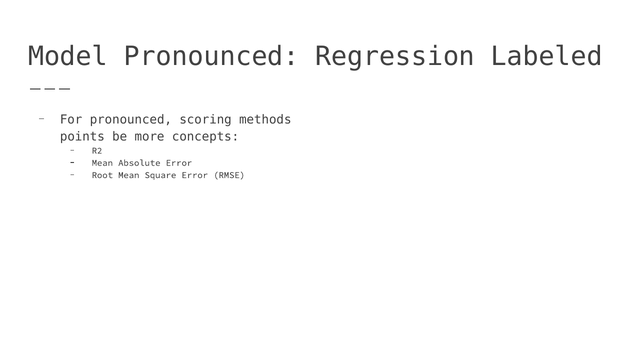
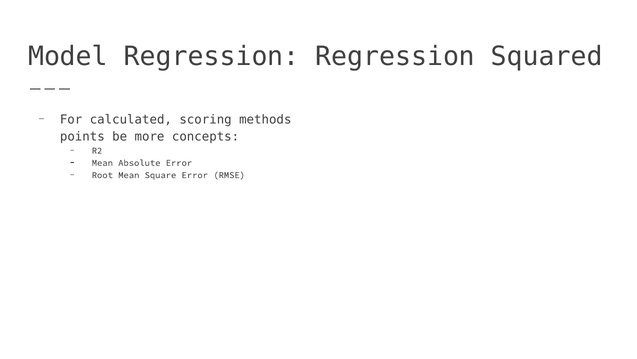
Model Pronounced: Pronounced -> Regression
Labeled: Labeled -> Squared
For pronounced: pronounced -> calculated
